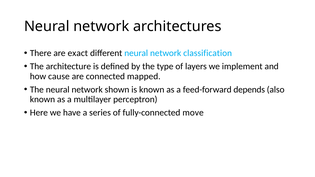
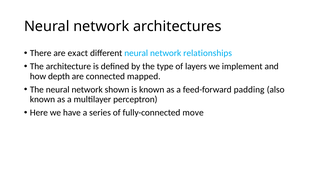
classification: classification -> relationships
cause: cause -> depth
depends: depends -> padding
